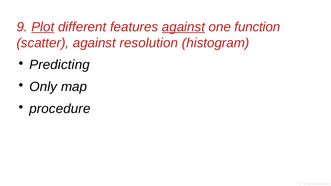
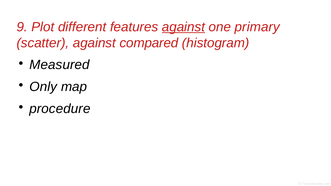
Plot underline: present -> none
function: function -> primary
resolution: resolution -> compared
Predicting: Predicting -> Measured
